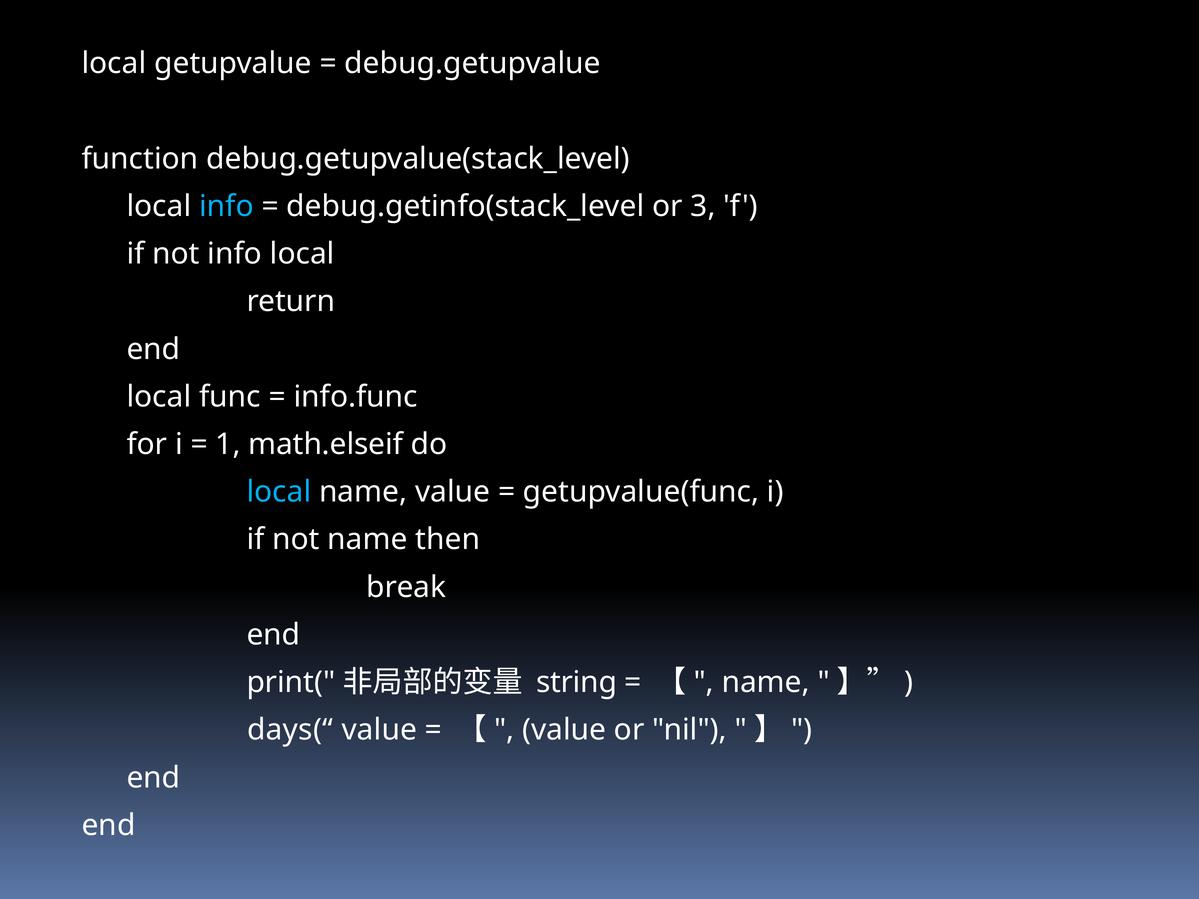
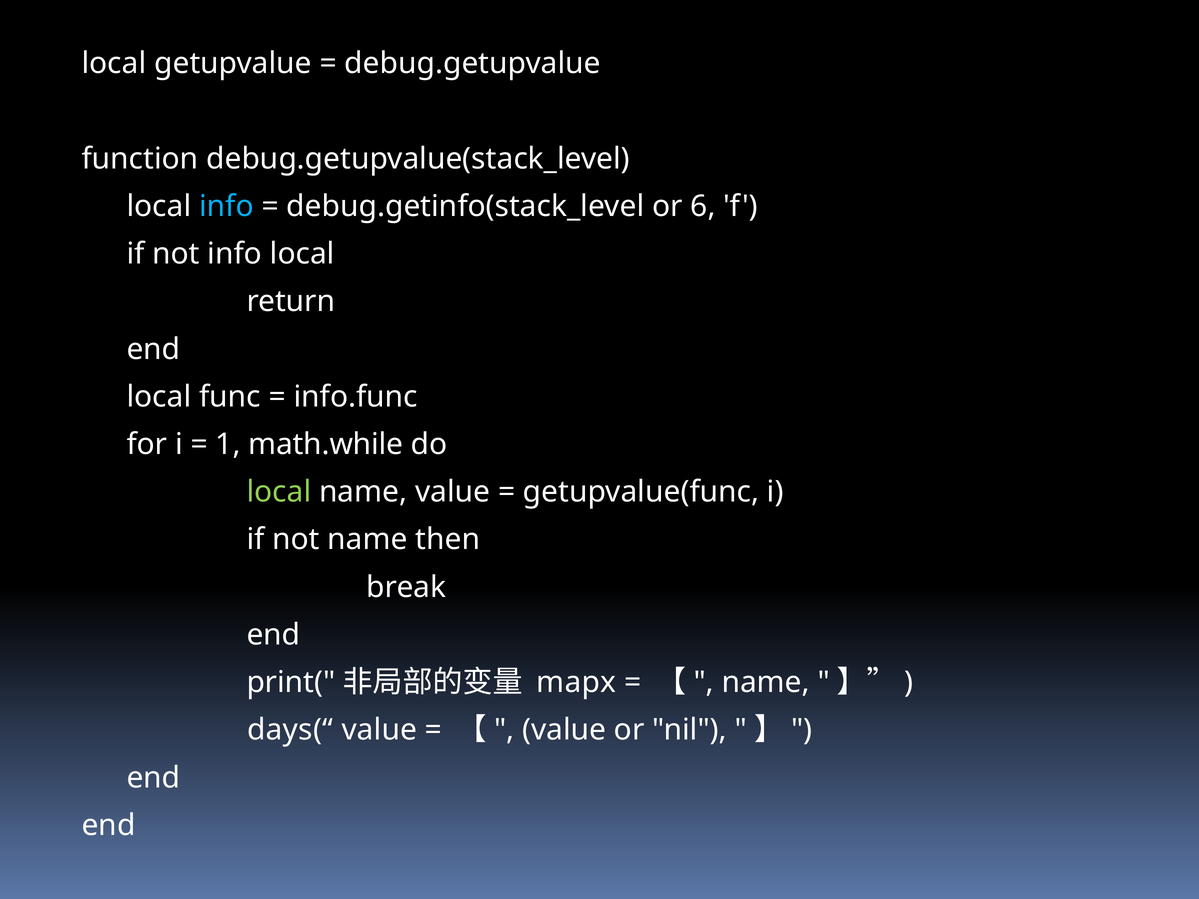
3: 3 -> 6
math.elseif: math.elseif -> math.while
local at (279, 492) colour: light blue -> light green
string: string -> mapx
